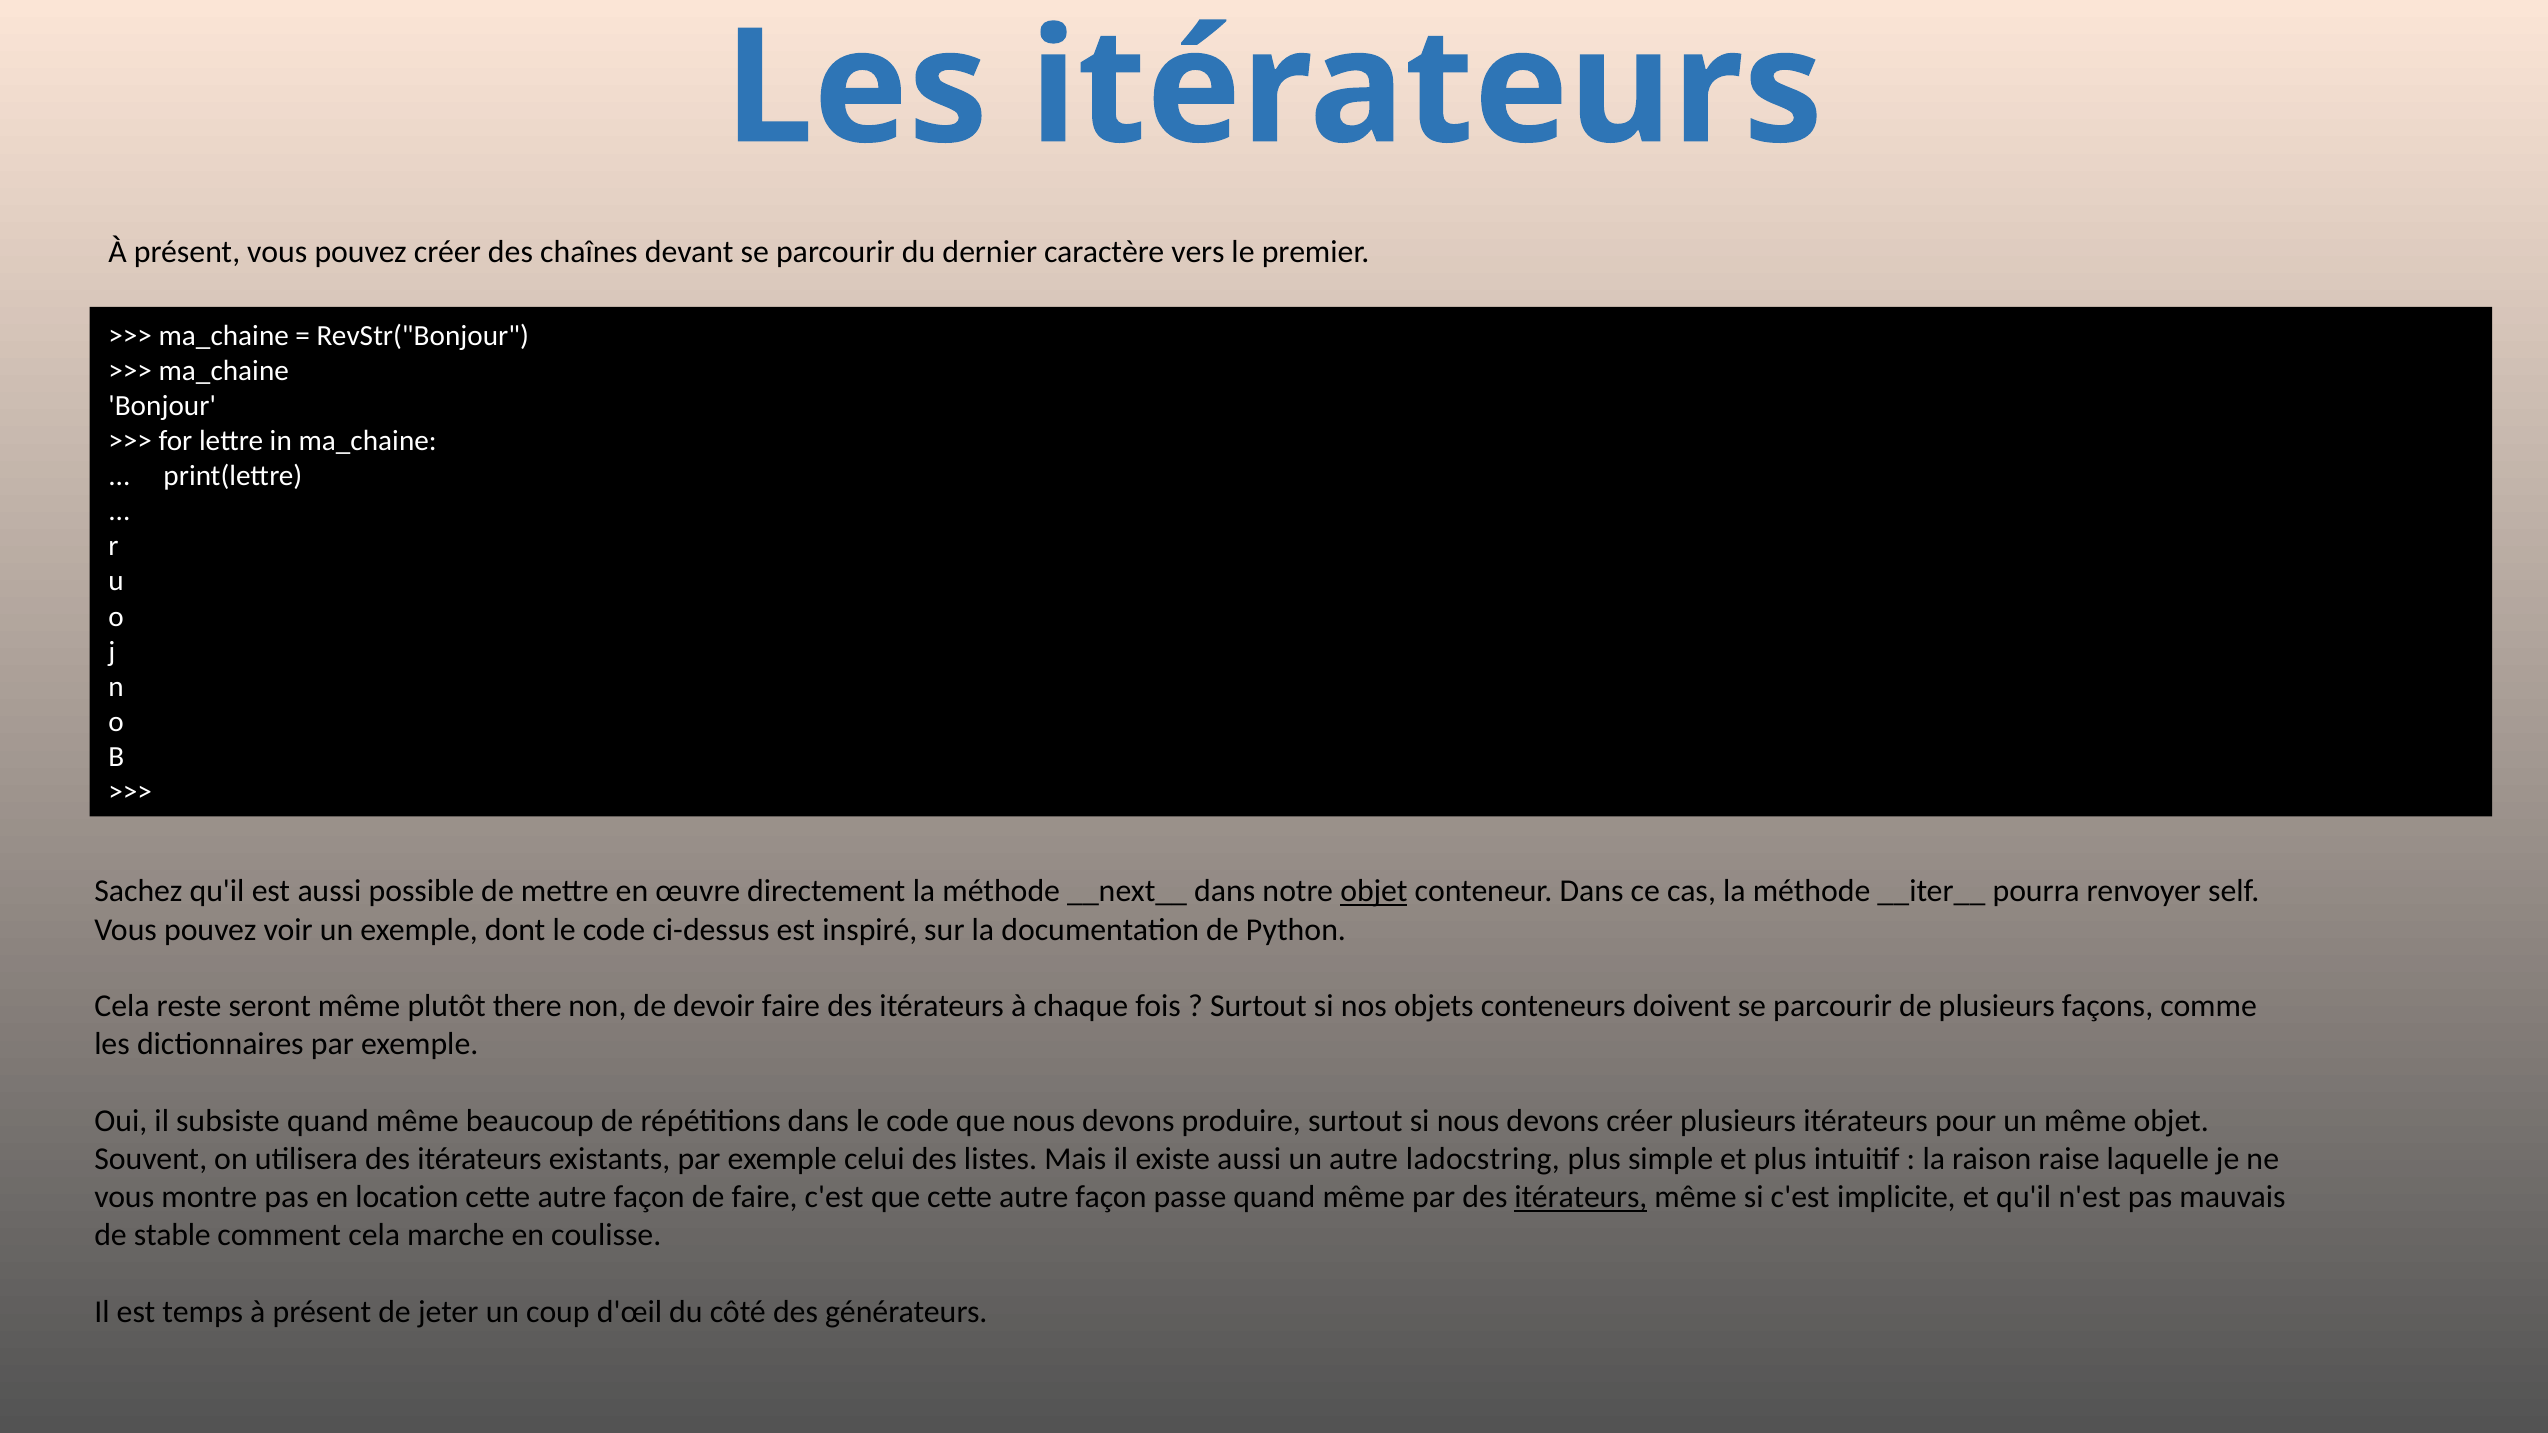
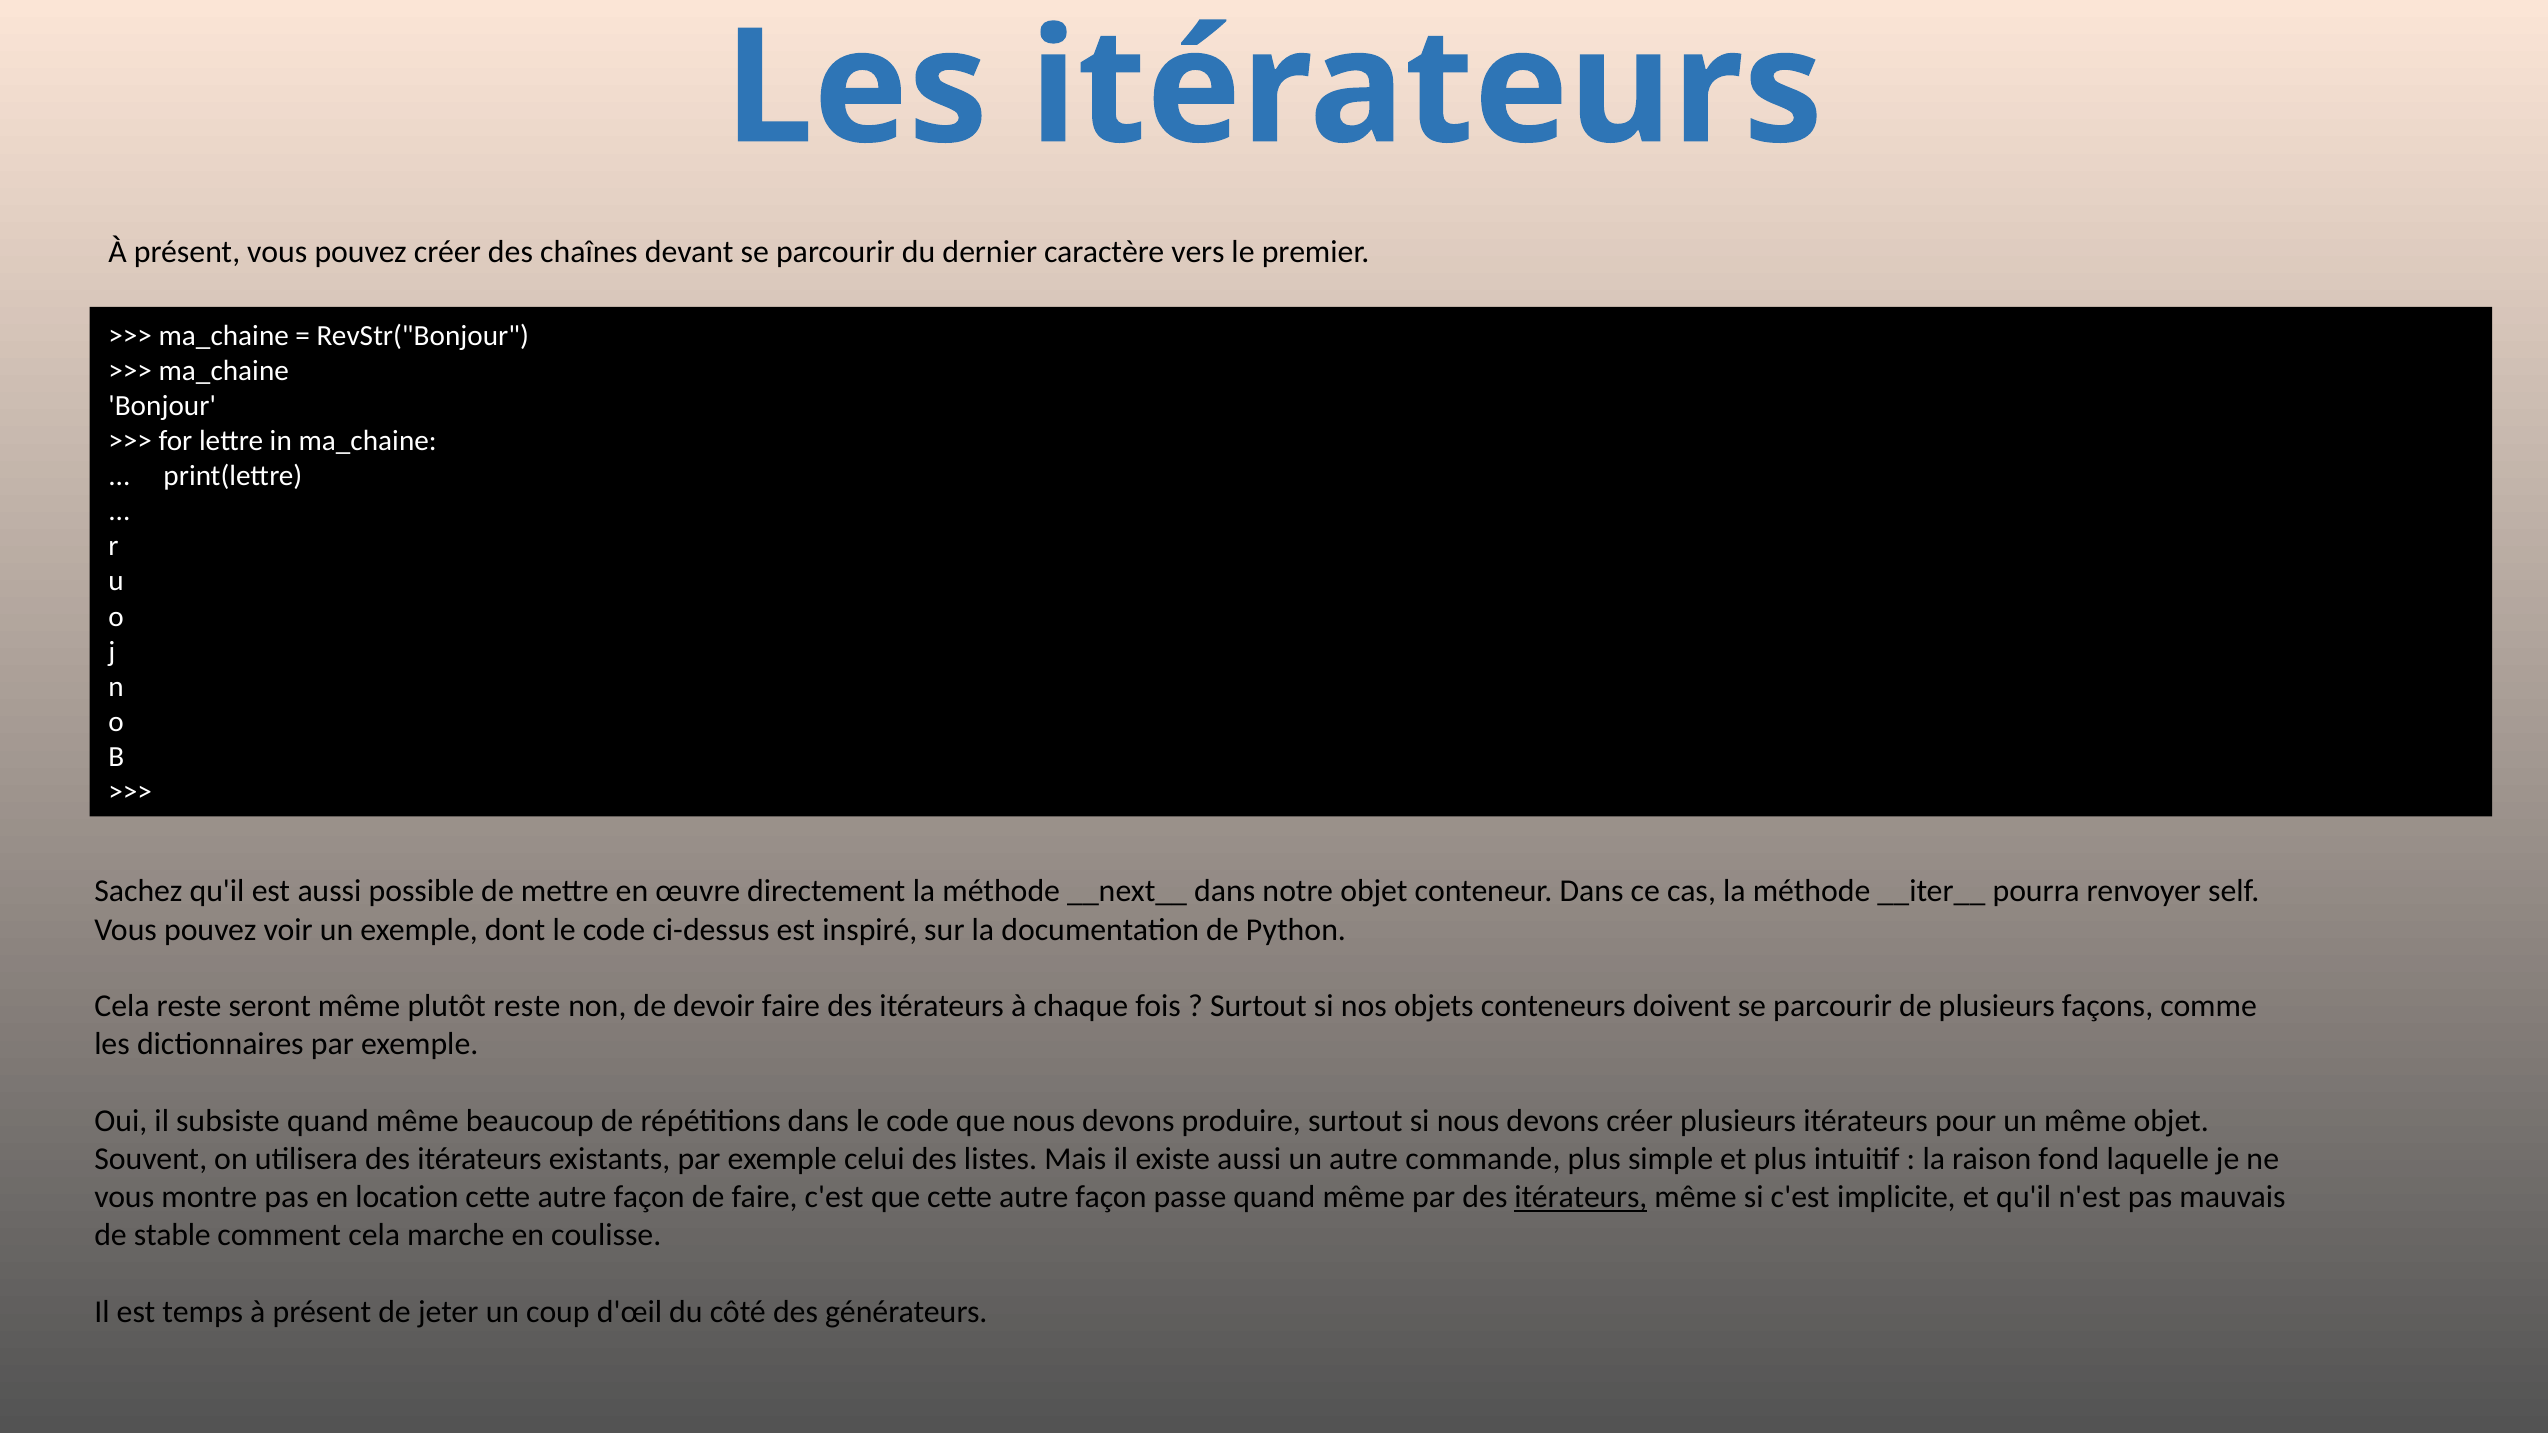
objet at (1374, 892) underline: present -> none
plutôt there: there -> reste
ladocstring: ladocstring -> commande
raise: raise -> fond
